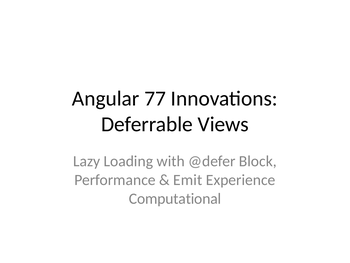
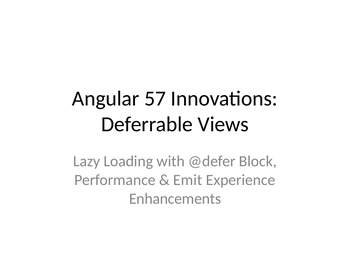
77: 77 -> 57
Computational: Computational -> Enhancements
